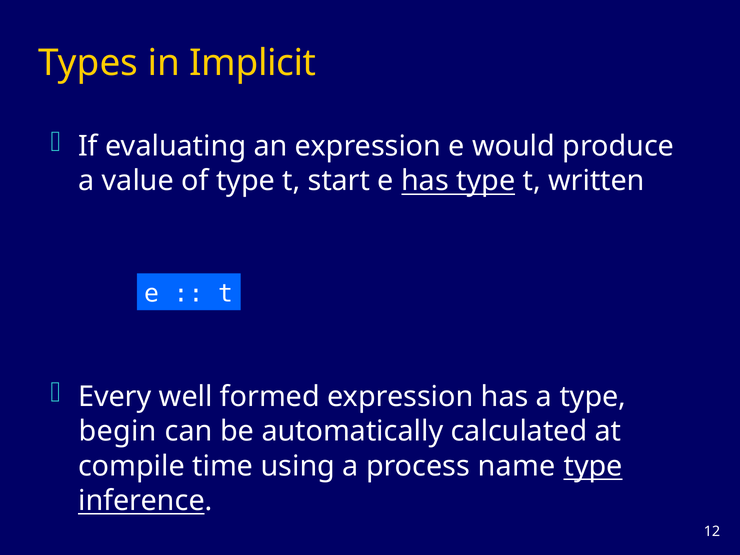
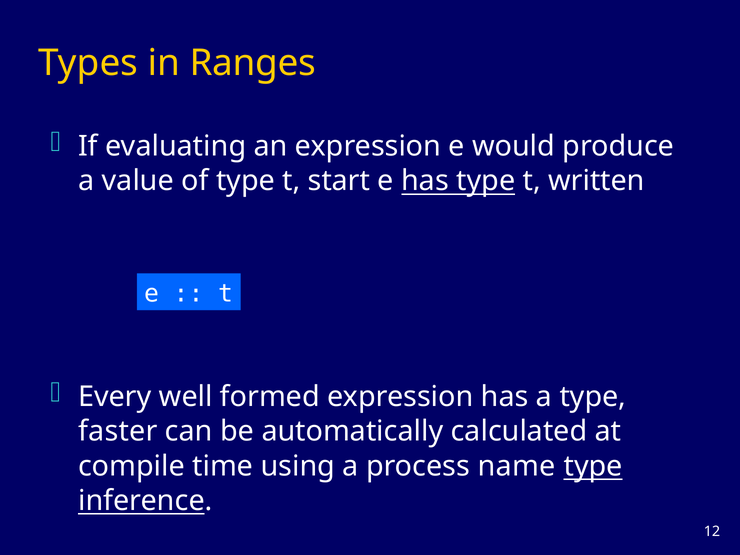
Implicit: Implicit -> Ranges
begin: begin -> faster
